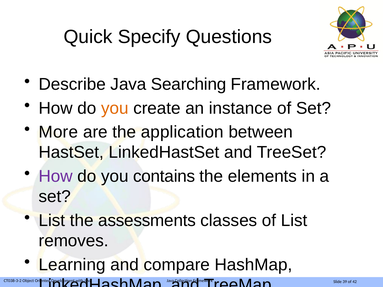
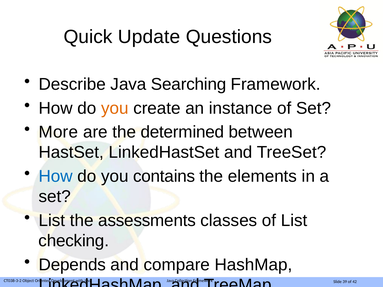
Specify: Specify -> Update
application: application -> determined
How at (56, 176) colour: purple -> blue
removes: removes -> checking
Learning: Learning -> Depends
